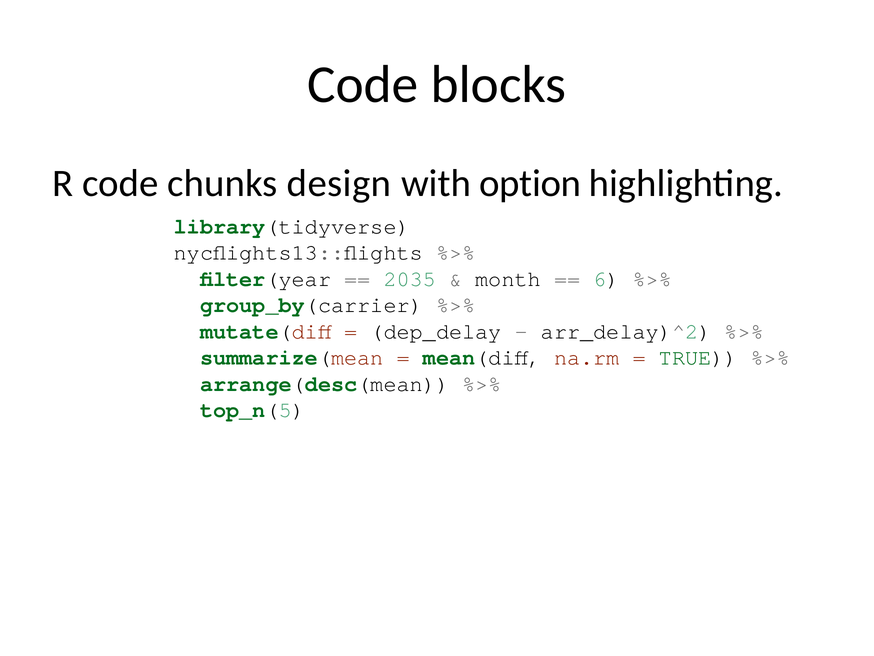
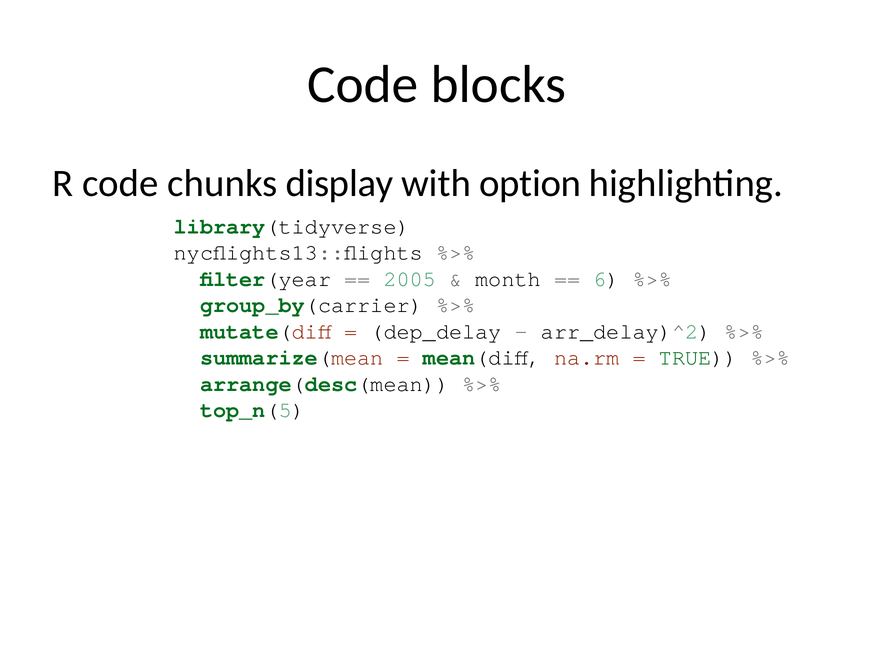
design: design -> display
2035: 2035 -> 2005
